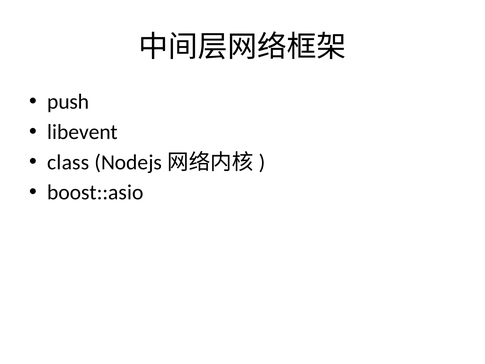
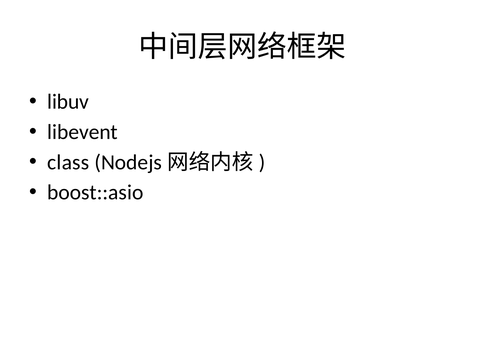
push: push -> libuv
